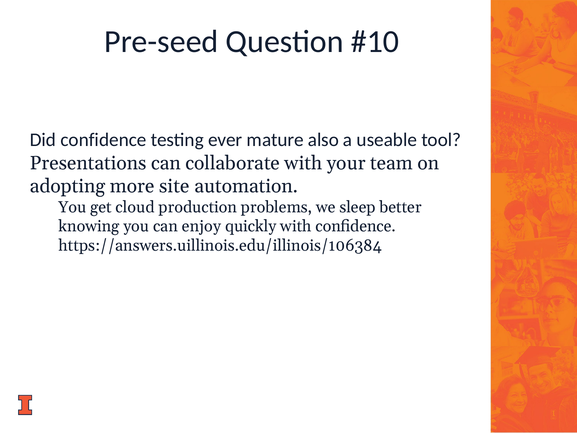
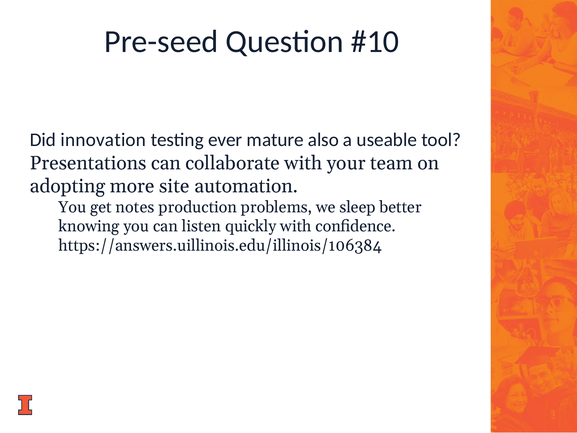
Did confidence: confidence -> innovation
cloud: cloud -> notes
enjoy: enjoy -> listen
